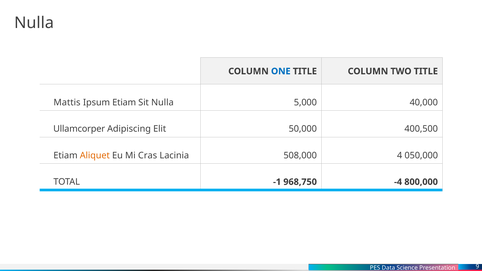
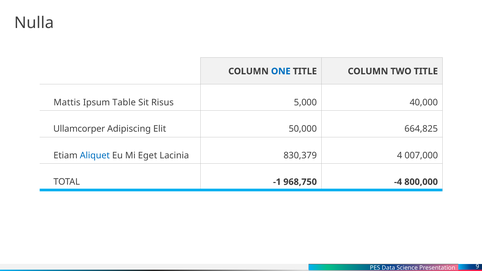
Ipsum Etiam: Etiam -> Table
Sit Nulla: Nulla -> Risus
400,500: 400,500 -> 664,825
Aliquet colour: orange -> blue
Cras: Cras -> Eget
508,000: 508,000 -> 830,379
050,000: 050,000 -> 007,000
